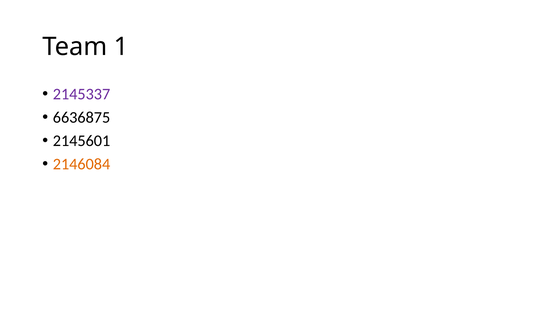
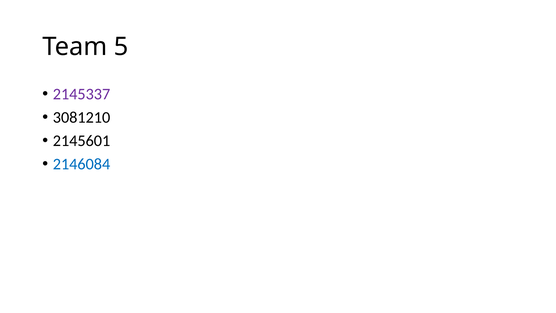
1: 1 -> 5
6636875: 6636875 -> 3081210
2146084 colour: orange -> blue
